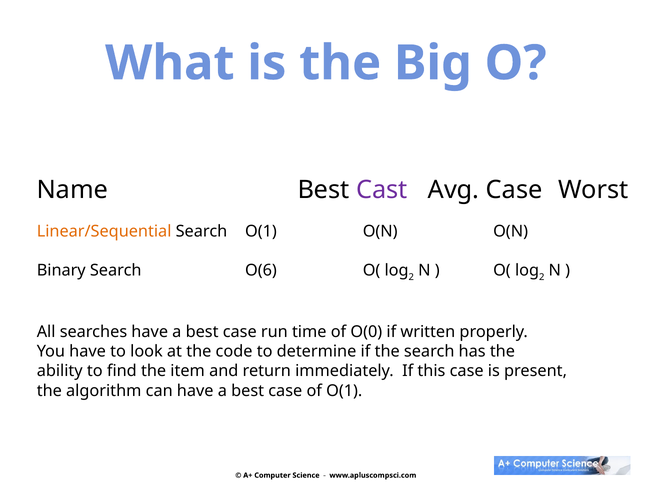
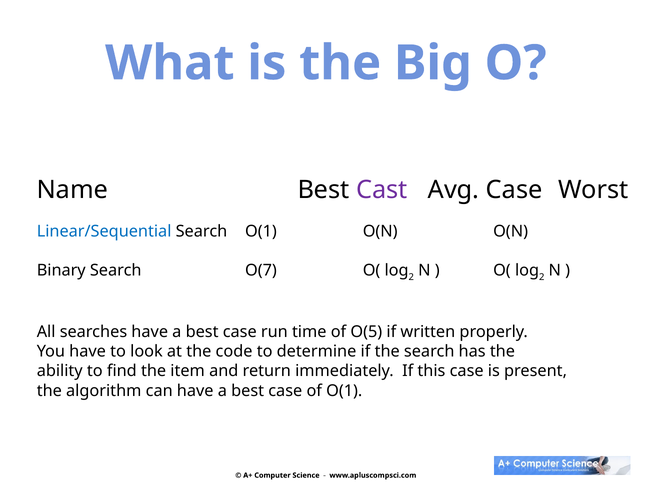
Linear/Sequential colour: orange -> blue
O(6: O(6 -> O(7
O(0: O(0 -> O(5
